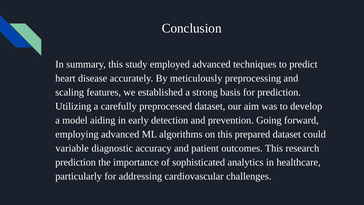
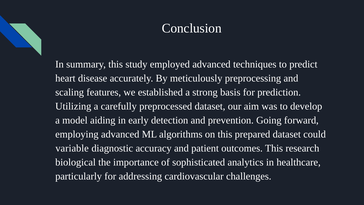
prediction at (76, 162): prediction -> biological
